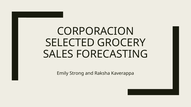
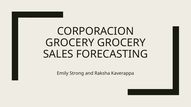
SELECTED at (70, 43): SELECTED -> GROCERY
